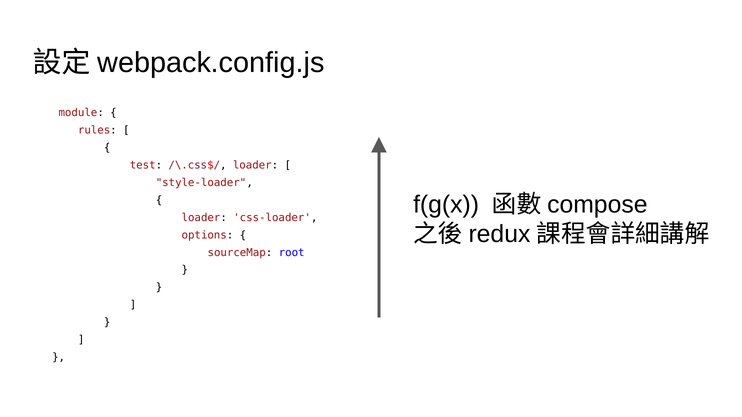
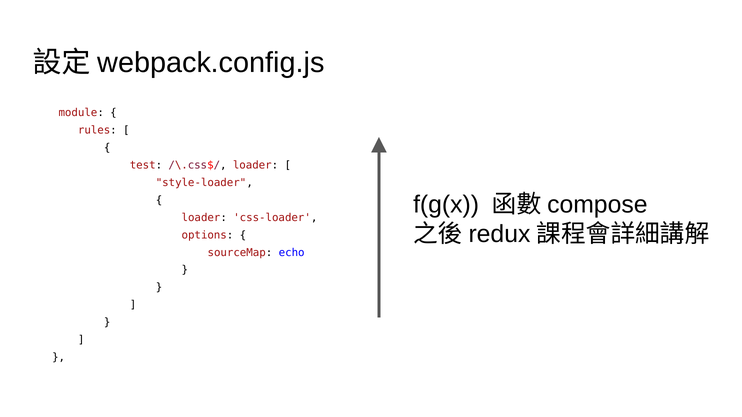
root: root -> echo
